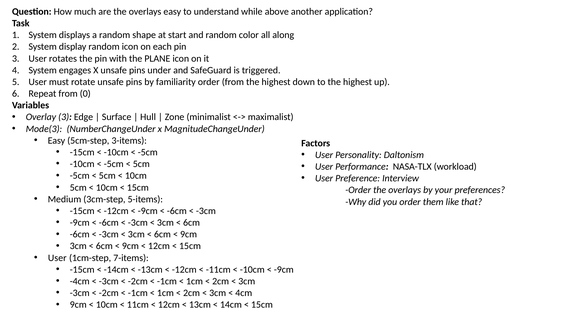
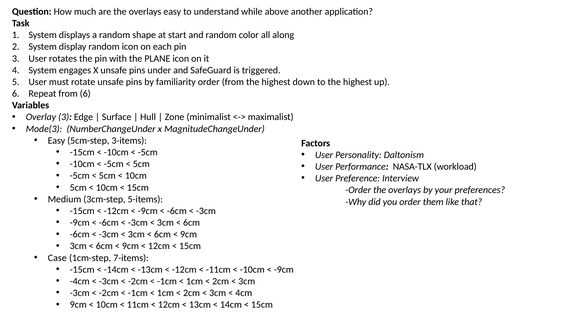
from 0: 0 -> 6
User at (57, 258): User -> Case
